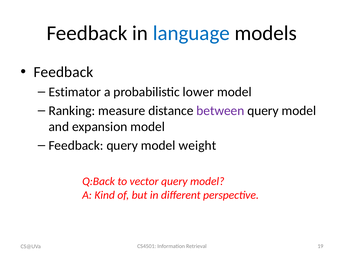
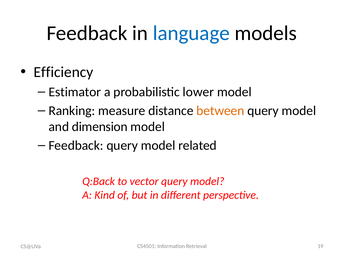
Feedback at (63, 72): Feedback -> Efficiency
between colour: purple -> orange
expansion: expansion -> dimension
weight: weight -> related
